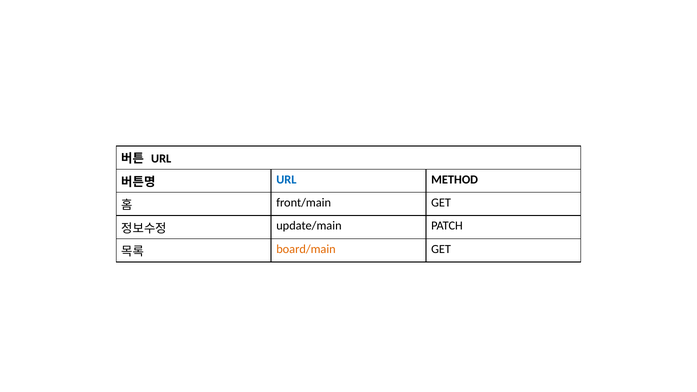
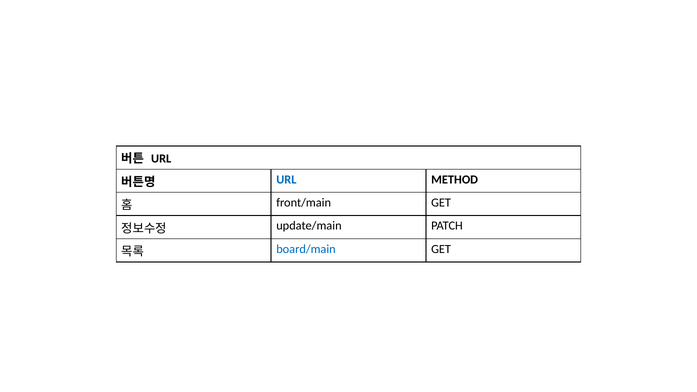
board/main colour: orange -> blue
